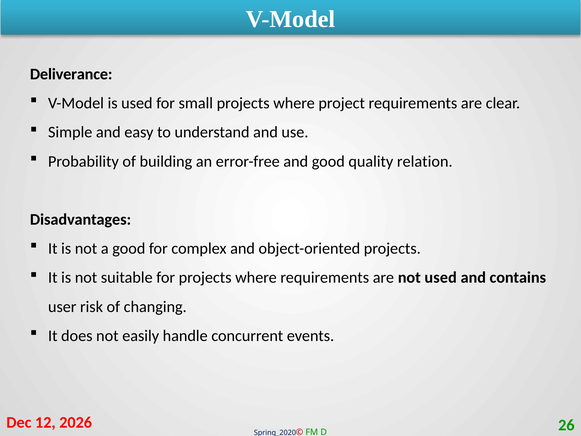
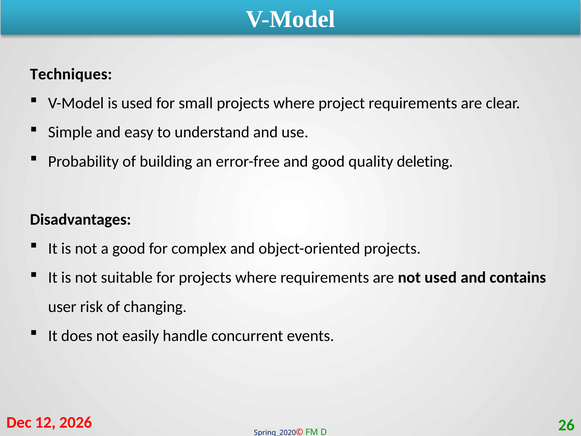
Deliverance: Deliverance -> Techniques
relation: relation -> deleting
